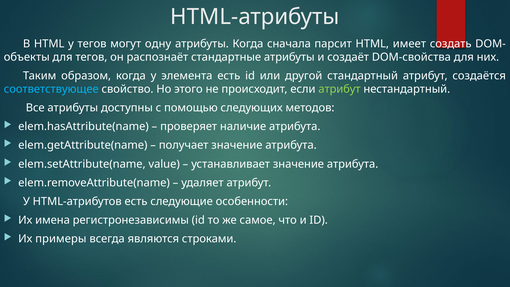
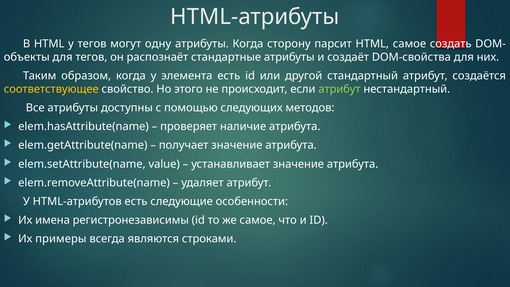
сначала: сначала -> сторону
HTML имеет: имеет -> самое
соответствующее colour: light blue -> yellow
